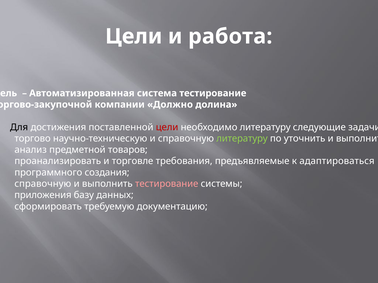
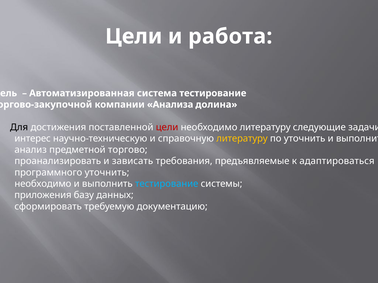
Должно: Должно -> Анализа
торгово: торгово -> интерес
литературу at (242, 139) colour: light green -> yellow
товаров: товаров -> торгово
торговле: торговле -> зависать
программного создания: создания -> уточнить
справочную at (43, 184): справочную -> необходимо
тестирование at (167, 184) colour: pink -> light blue
